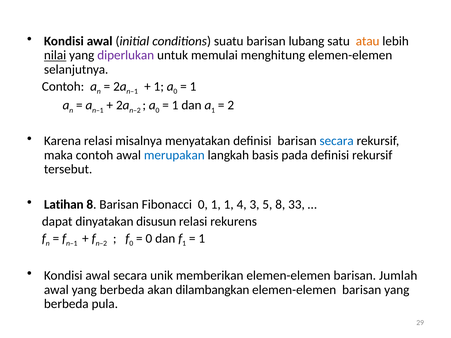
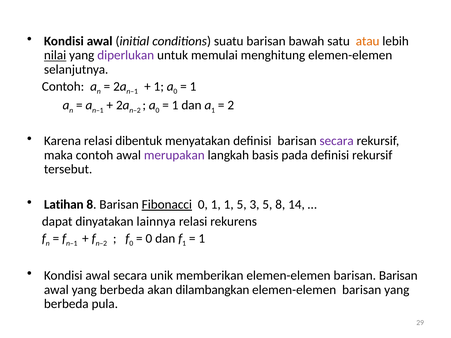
lubang: lubang -> bawah
misalnya: misalnya -> dibentuk
secara at (337, 141) colour: blue -> purple
merupakan colour: blue -> purple
Fibonacci underline: none -> present
1 4: 4 -> 5
33: 33 -> 14
disusun: disusun -> lainnya
barisan Jumlah: Jumlah -> Barisan
